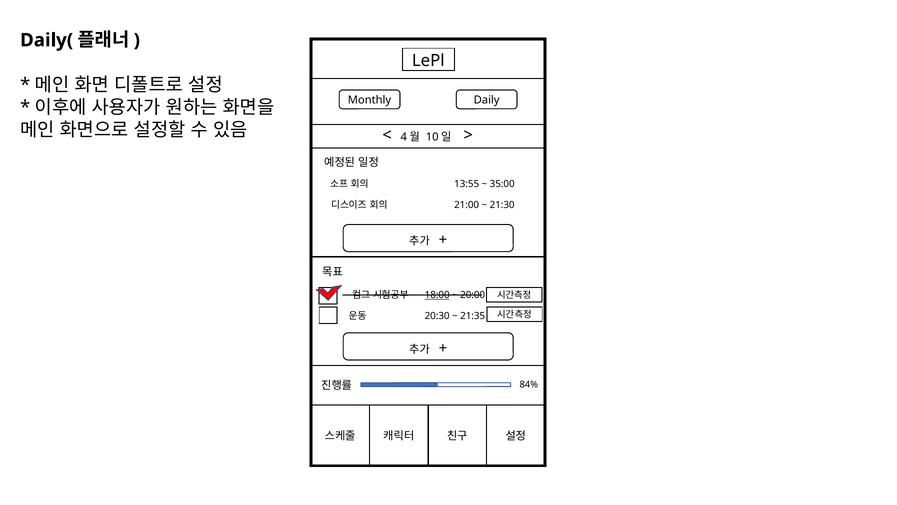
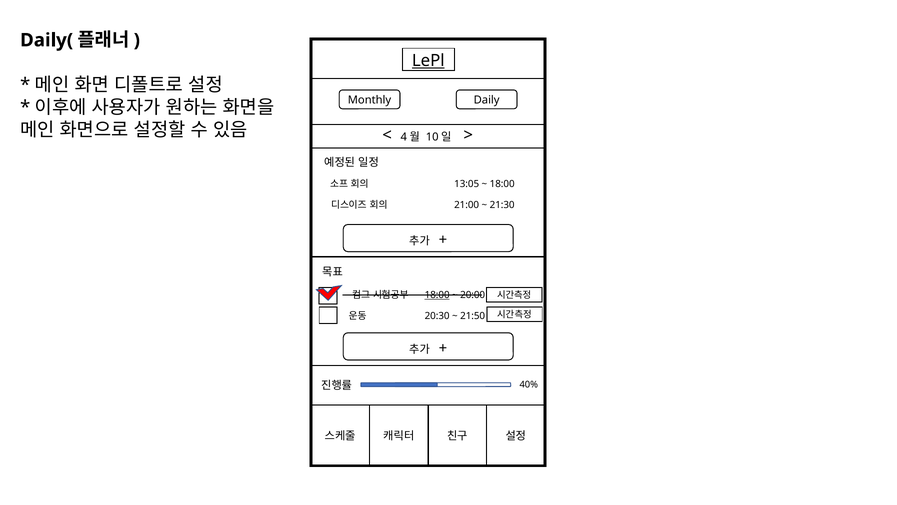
LePl underline: none -> present
13:55: 13:55 -> 13:05
35:00 at (502, 184): 35:00 -> 18:00
21:35: 21:35 -> 21:50
84%: 84% -> 40%
